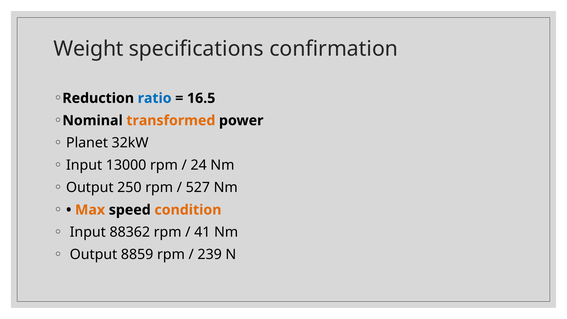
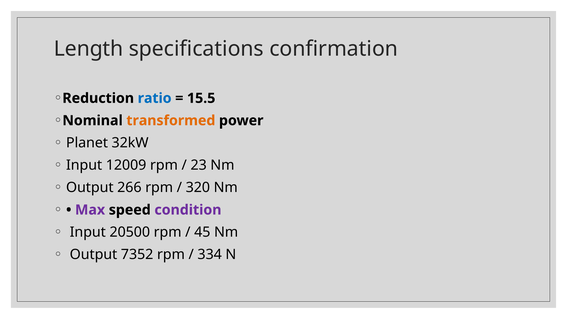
Weight: Weight -> Length
16.5: 16.5 -> 15.5
13000: 13000 -> 12009
24: 24 -> 23
250: 250 -> 266
527: 527 -> 320
Max colour: orange -> purple
condition colour: orange -> purple
88362: 88362 -> 20500
41: 41 -> 45
8859: 8859 -> 7352
239: 239 -> 334
